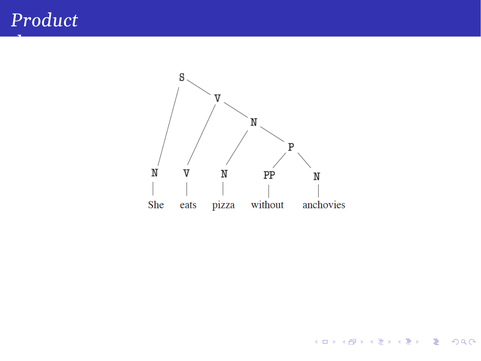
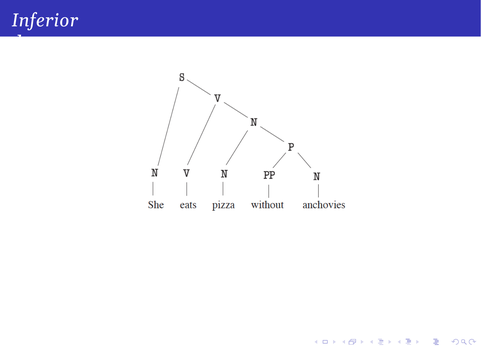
Product: Product -> Inferior
